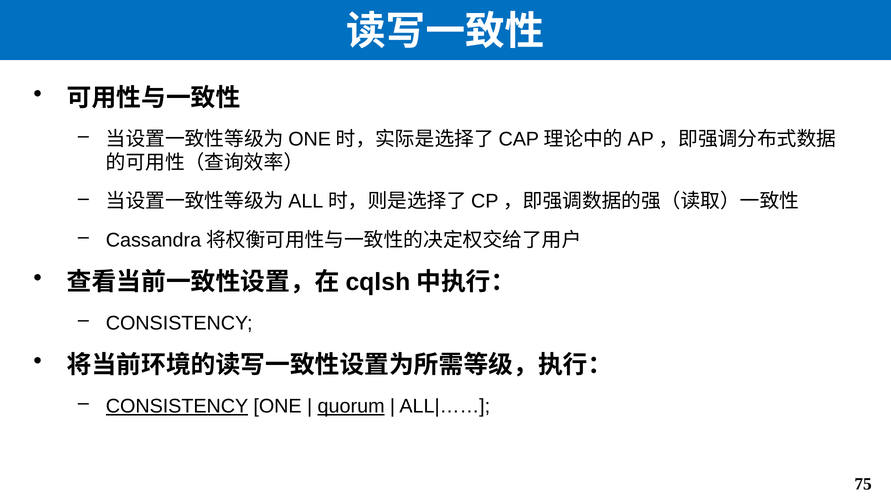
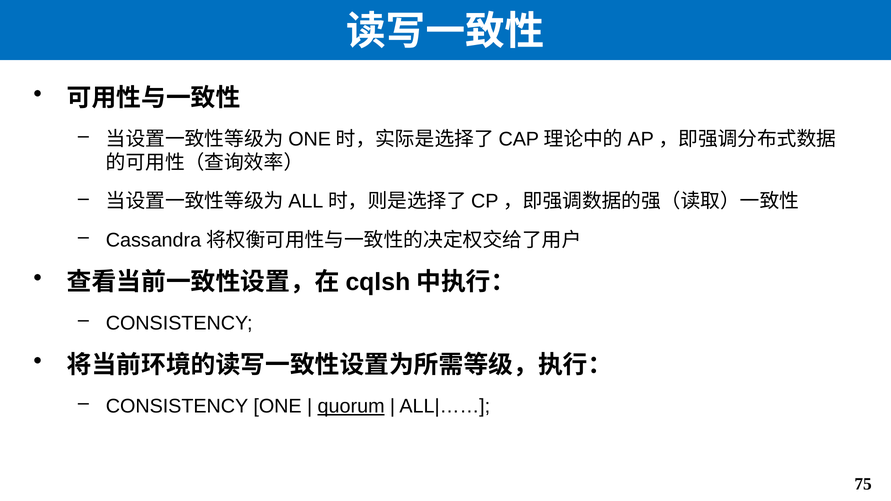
CONSISTENCY at (177, 406) underline: present -> none
